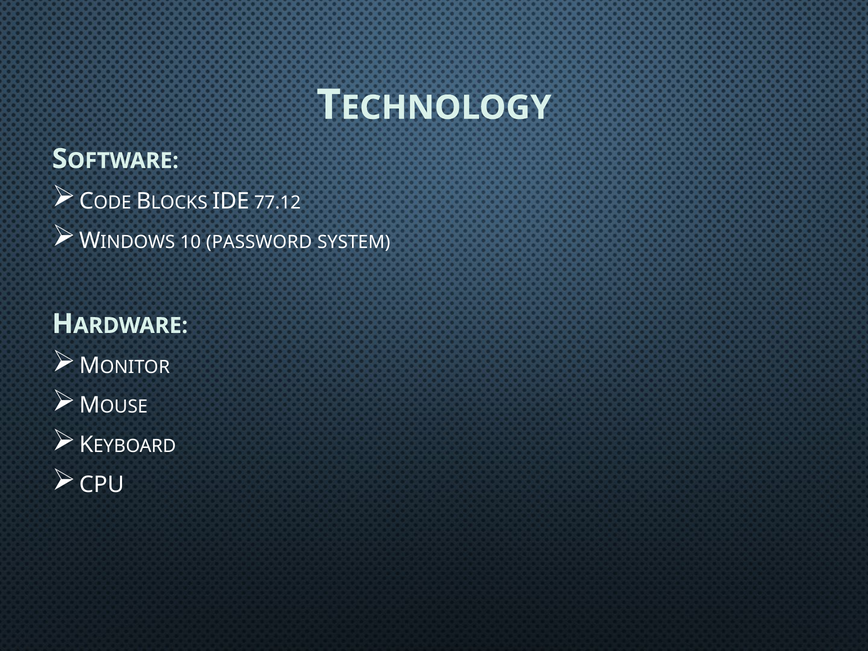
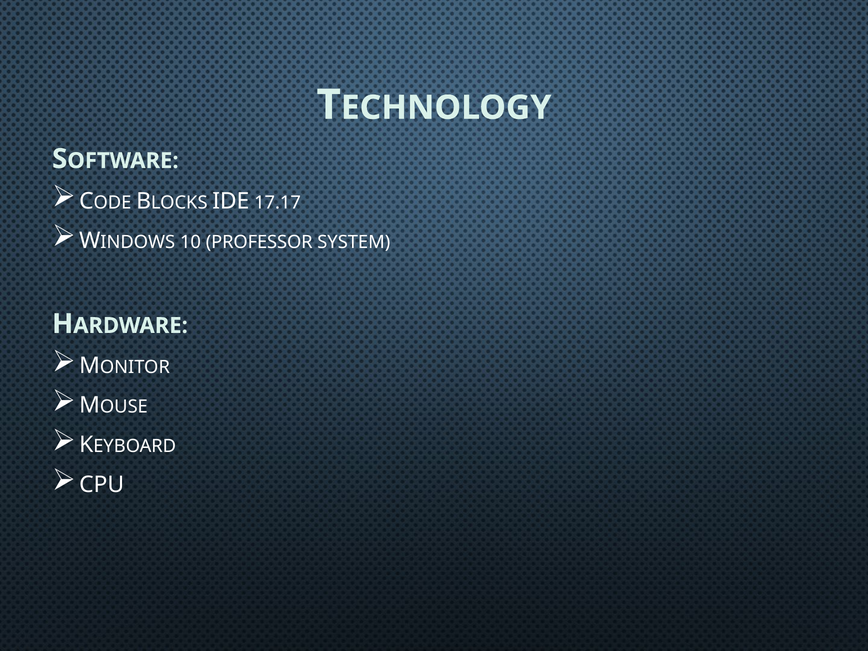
77.12: 77.12 -> 17.17
PASSWORD: PASSWORD -> PROFESSOR
